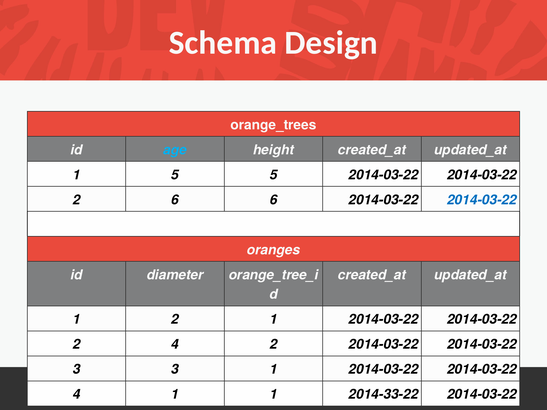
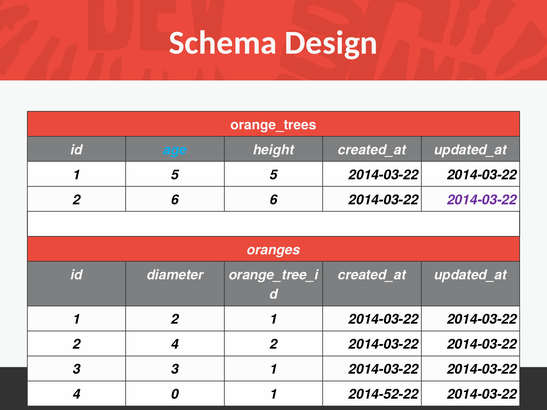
2014-03-22 at (482, 200) colour: blue -> purple
1 at (175, 395): 1 -> 0
2014-33-22: 2014-33-22 -> 2014-52-22
